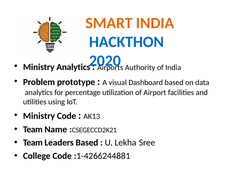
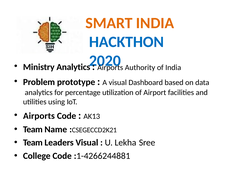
Ministry at (39, 116): Ministry -> Airports
Leaders Based: Based -> Visual
